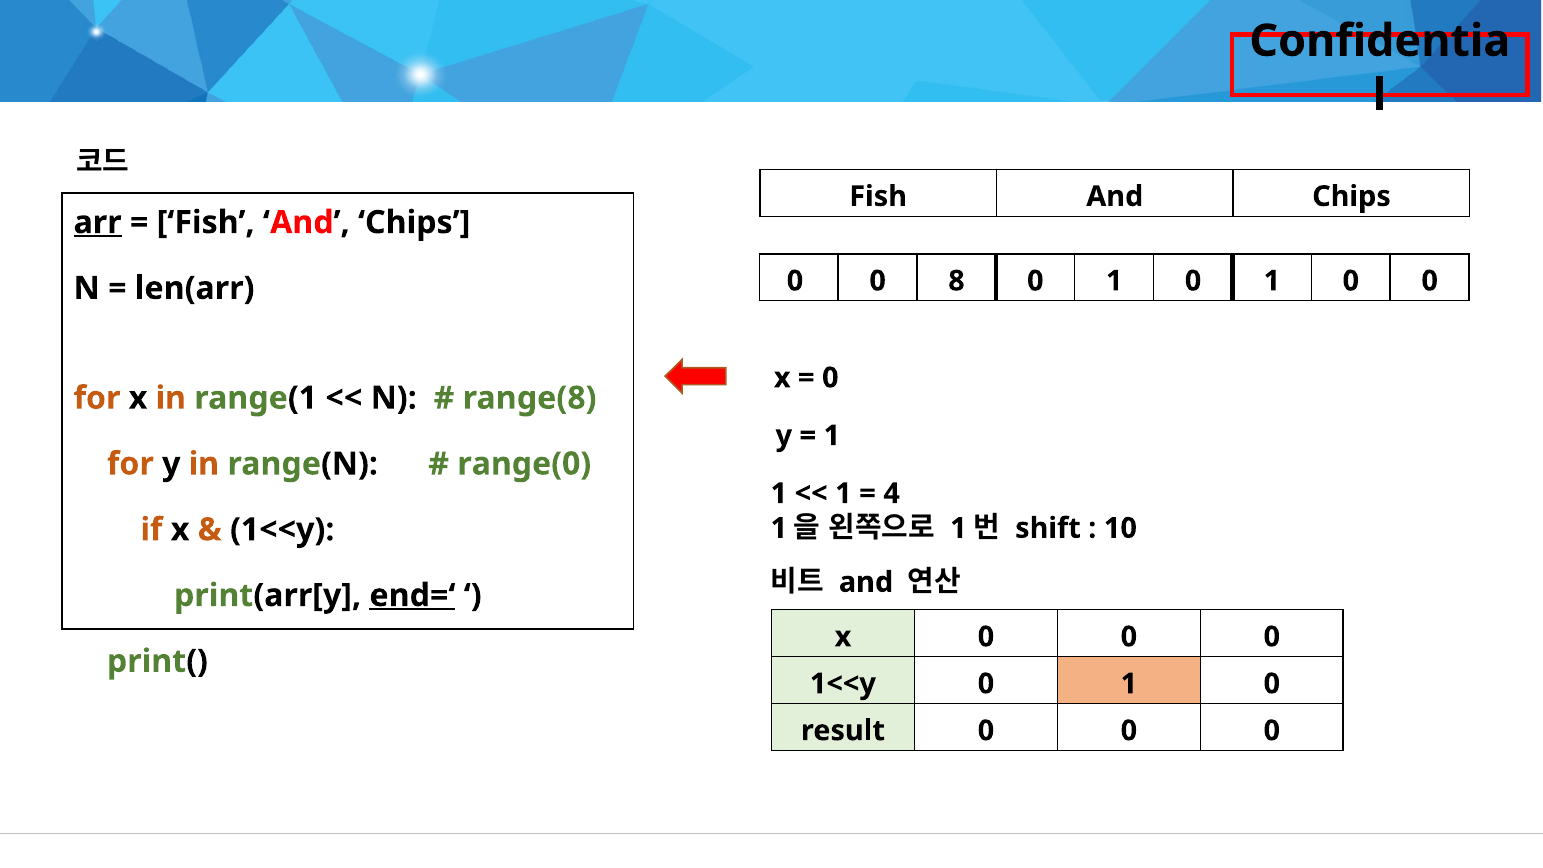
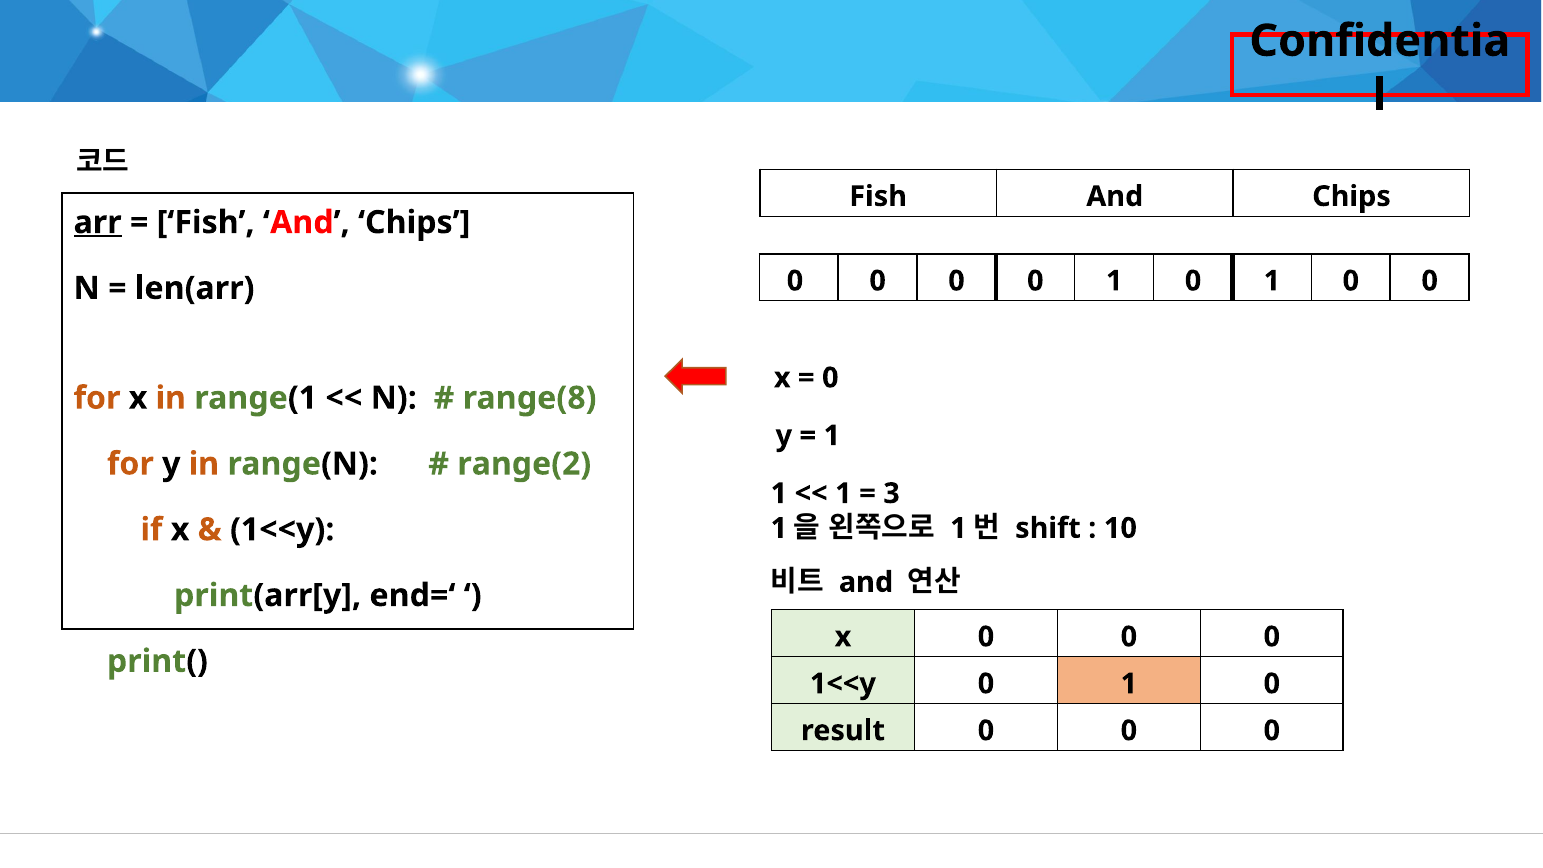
8 at (956, 281): 8 -> 0
range(0: range(0 -> range(2
4: 4 -> 3
end=‘ underline: present -> none
